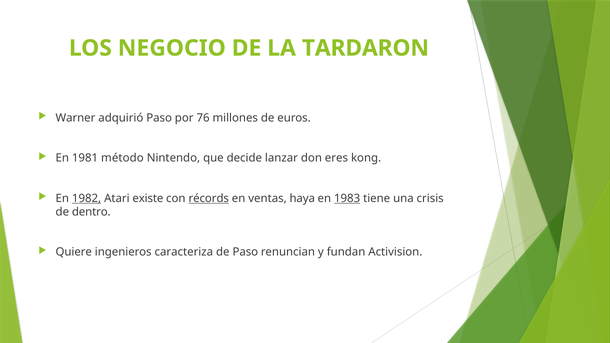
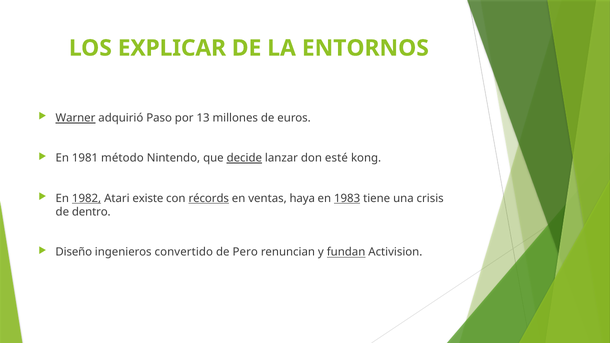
NEGOCIO: NEGOCIO -> EXPLICAR
TARDARON: TARDARON -> ENTORNOS
Warner underline: none -> present
76: 76 -> 13
decide underline: none -> present
eres: eres -> esté
Quiere: Quiere -> Diseño
caracteriza: caracteriza -> convertido
de Paso: Paso -> Pero
fundan underline: none -> present
